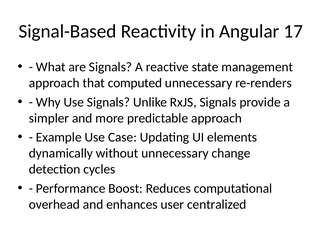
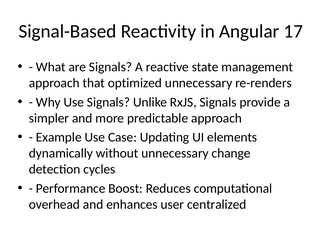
computed: computed -> optimized
